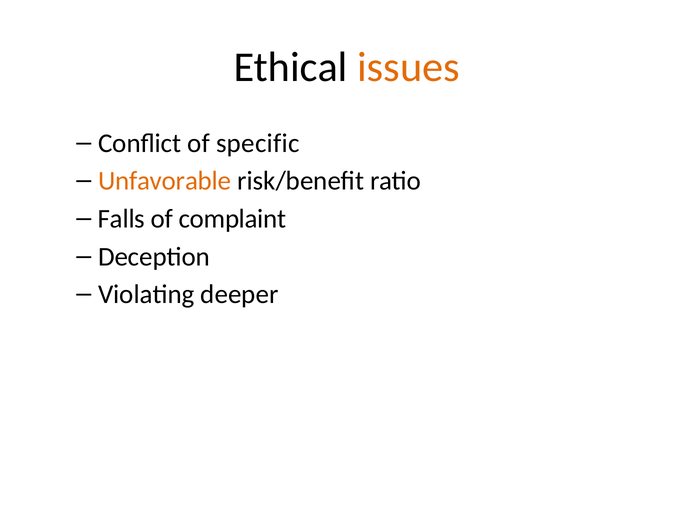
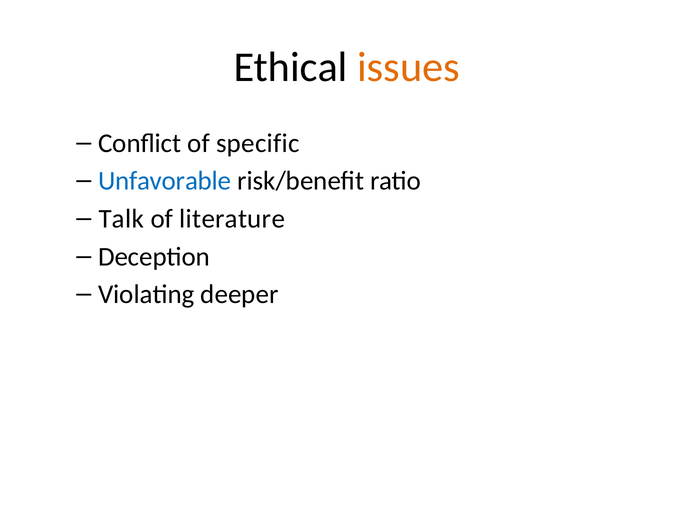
Unfavorable colour: orange -> blue
Falls: Falls -> Talk
complaint: complaint -> literature
